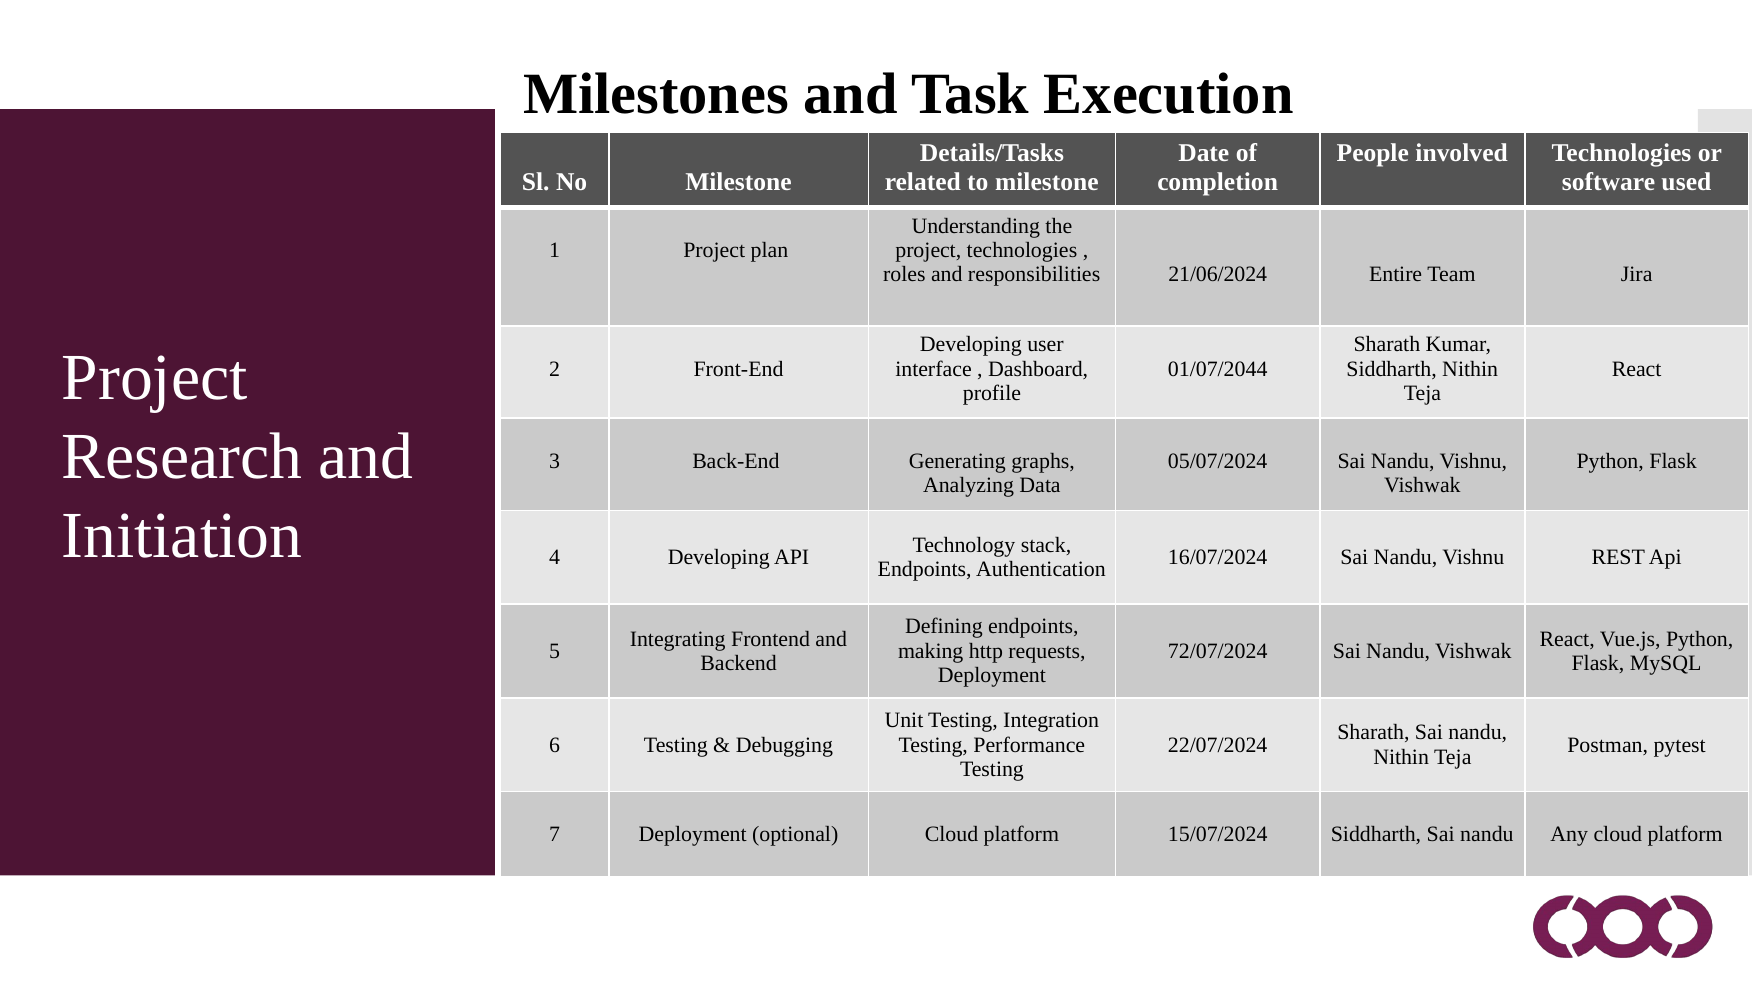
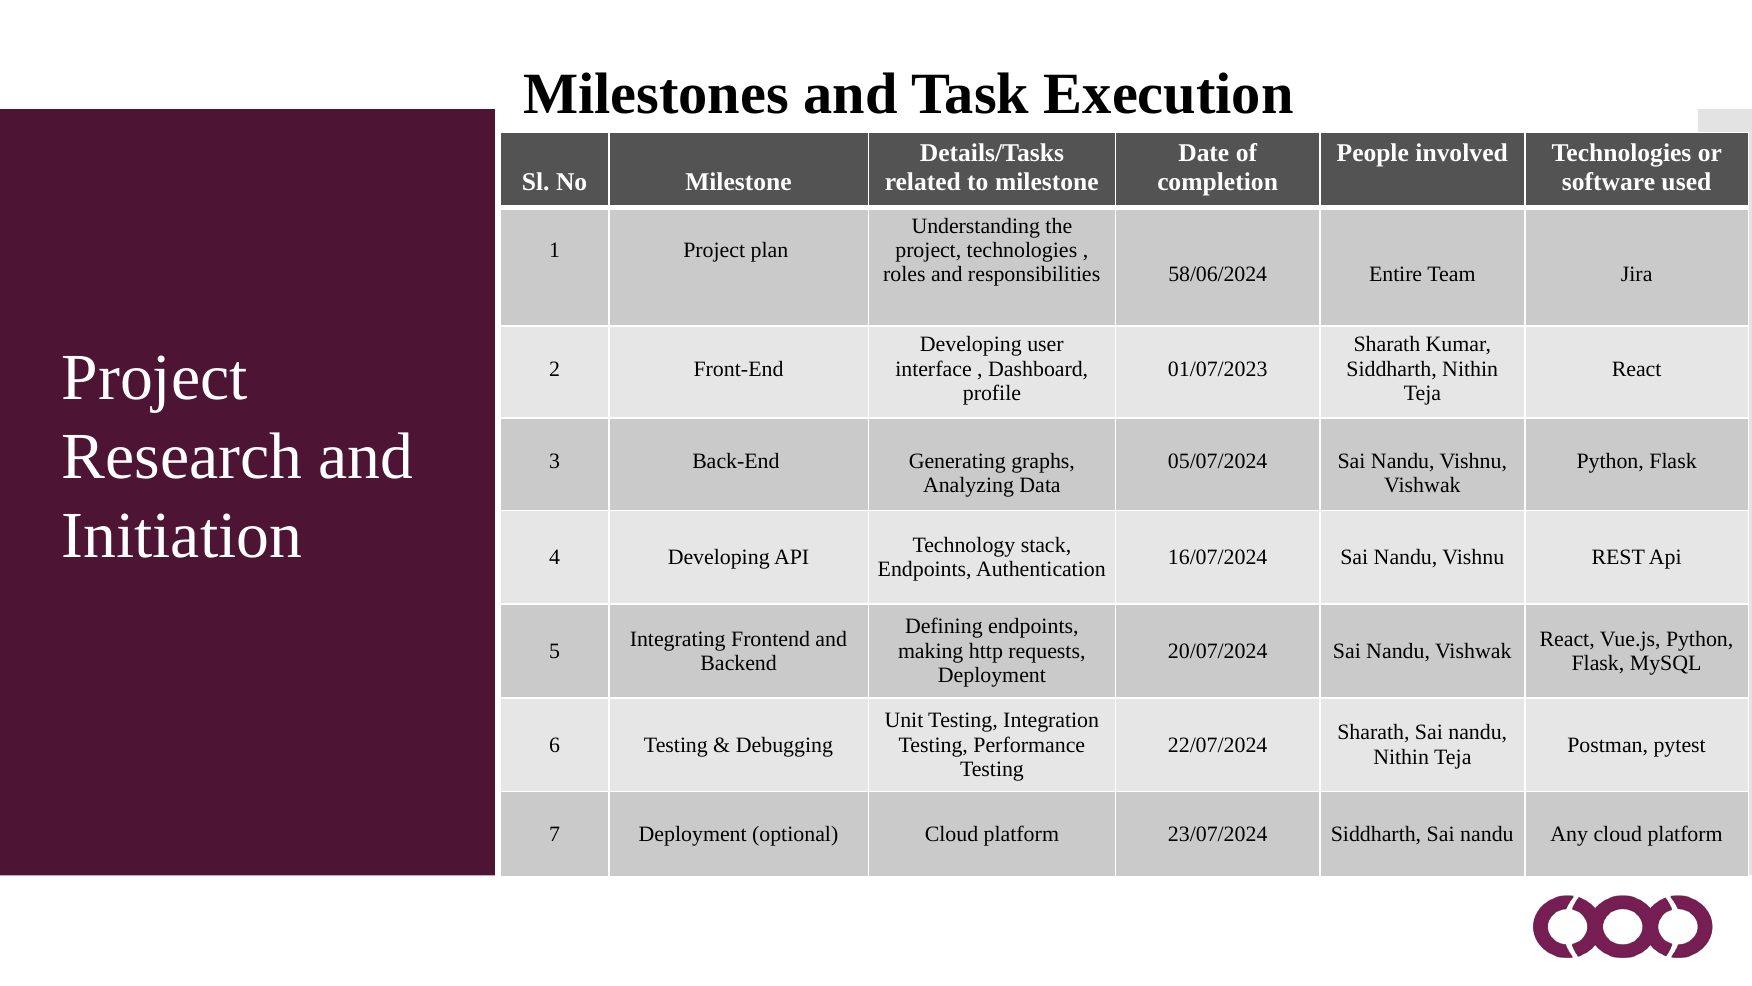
21/06/2024: 21/06/2024 -> 58/06/2024
01/07/2044: 01/07/2044 -> 01/07/2023
72/07/2024: 72/07/2024 -> 20/07/2024
15/07/2024: 15/07/2024 -> 23/07/2024
